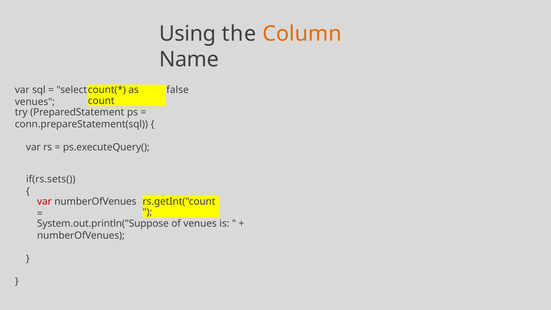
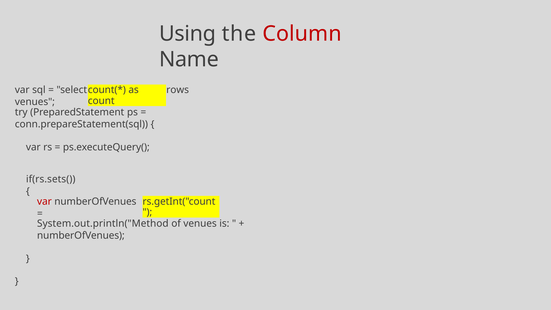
Column colour: orange -> red
false: false -> rows
System.out.println("Suppose: System.out.println("Suppose -> System.out.println("Method
